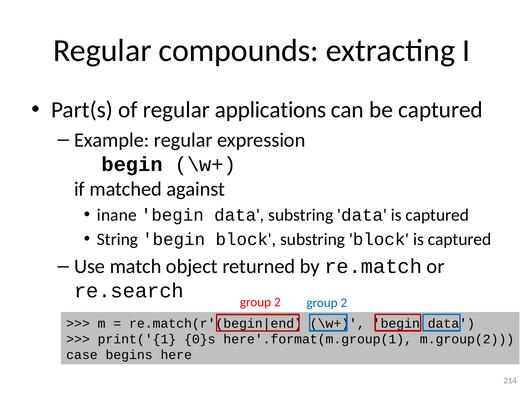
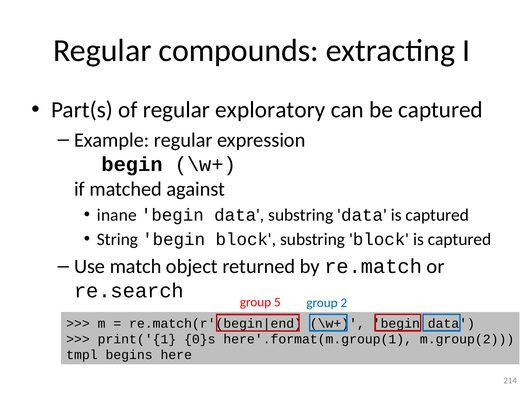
applications: applications -> exploratory
2 at (277, 302): 2 -> 5
case: case -> tmpl
